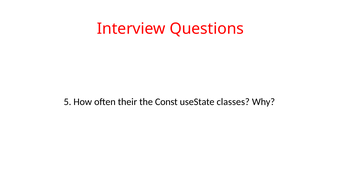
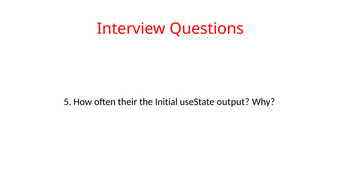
Const: Const -> Initial
classes: classes -> output
